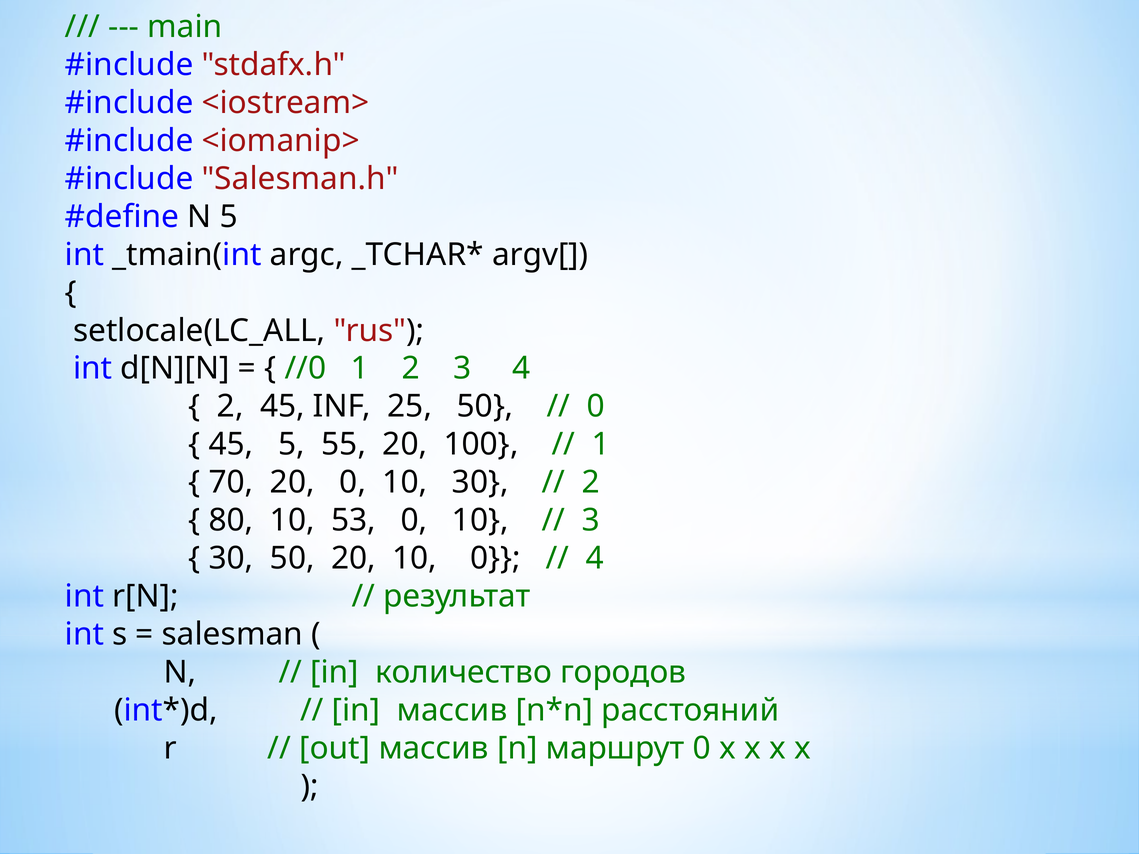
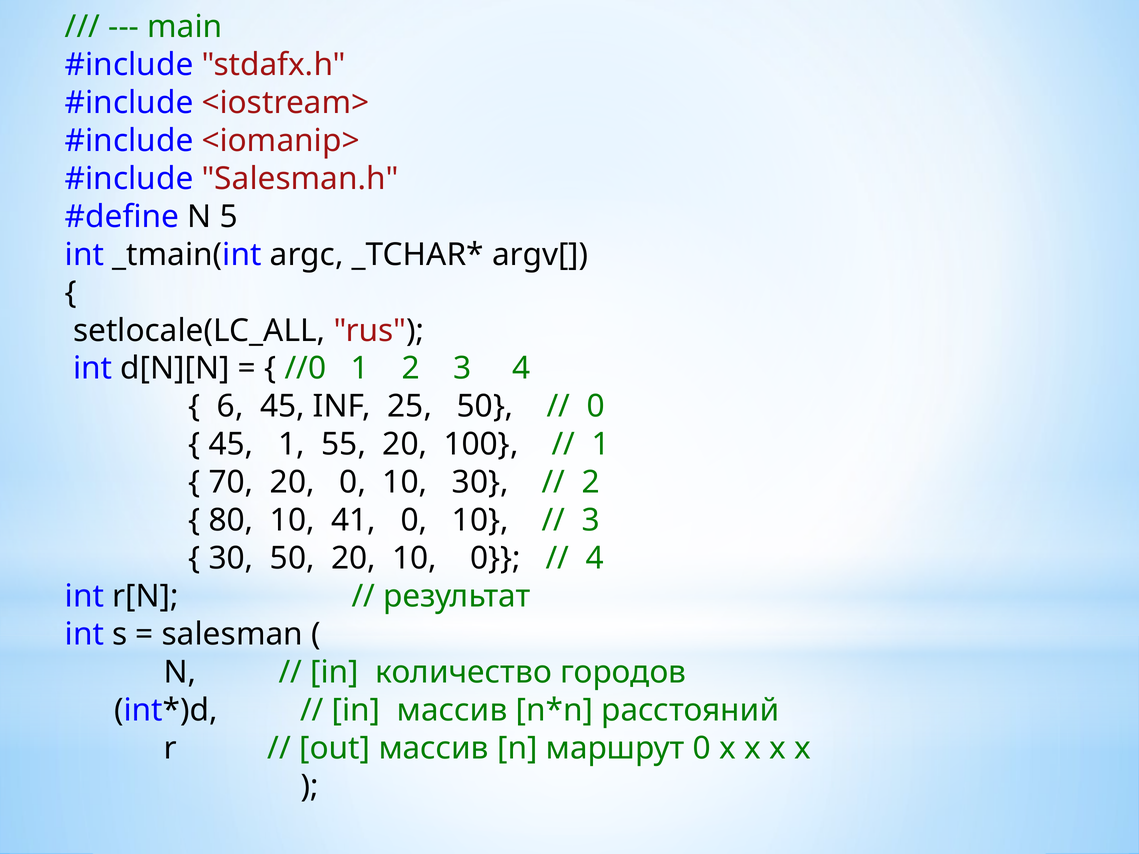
2 at (230, 407): 2 -> 6
45 5: 5 -> 1
53: 53 -> 41
